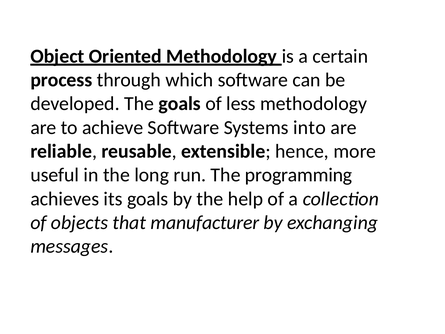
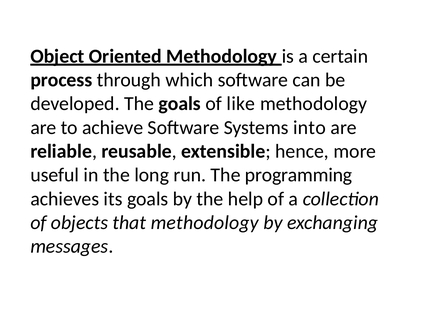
less: less -> like
that manufacturer: manufacturer -> methodology
